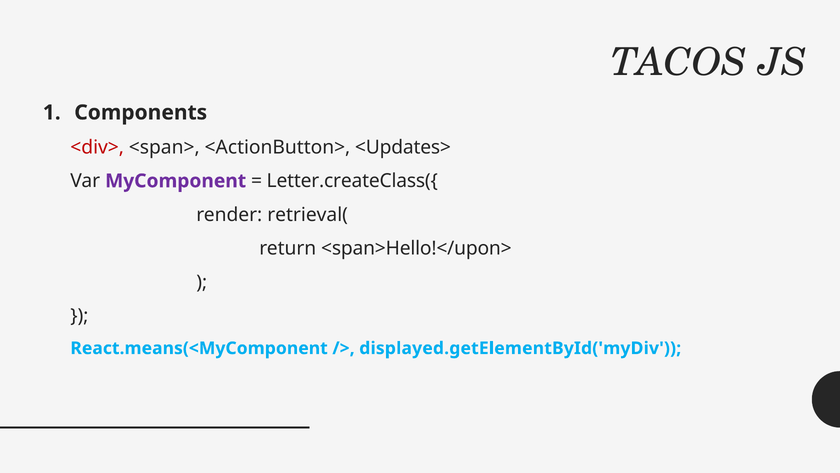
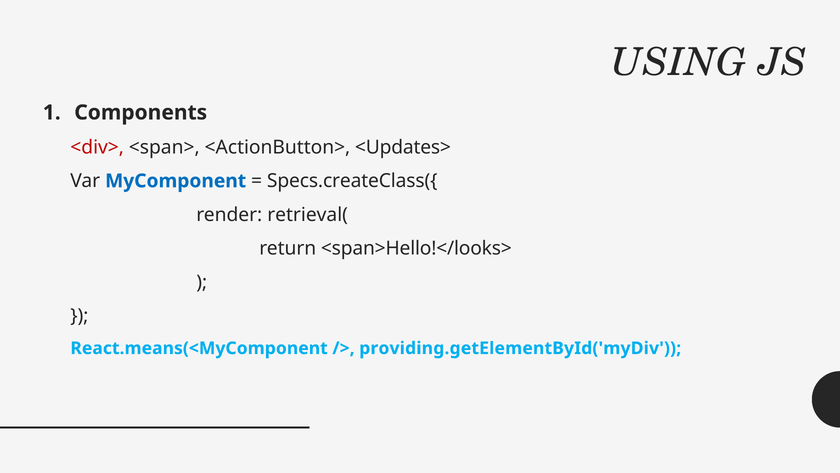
TACOS: TACOS -> USING
MyComponent colour: purple -> blue
Letter.createClass({: Letter.createClass({ -> Specs.createClass({
<span>Hello!</upon>: <span>Hello!</upon> -> <span>Hello!</looks>
displayed.getElementById('myDiv: displayed.getElementById('myDiv -> providing.getElementById('myDiv
